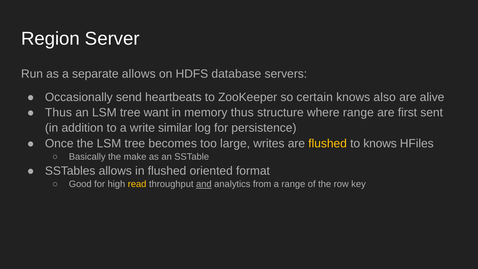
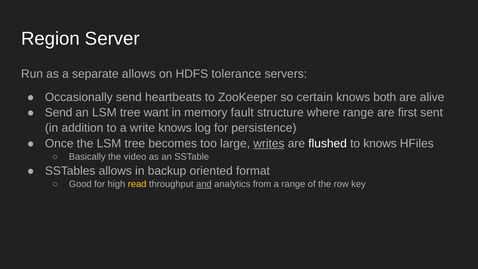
database: database -> tolerance
also: also -> both
Thus at (58, 113): Thus -> Send
memory thus: thus -> fault
write similar: similar -> knows
writes underline: none -> present
flushed at (328, 143) colour: yellow -> white
make: make -> video
in flushed: flushed -> backup
